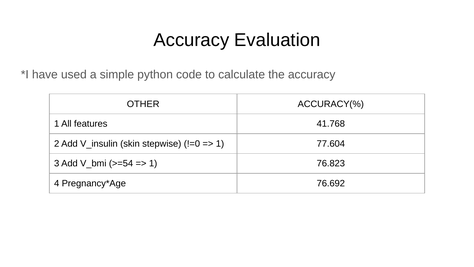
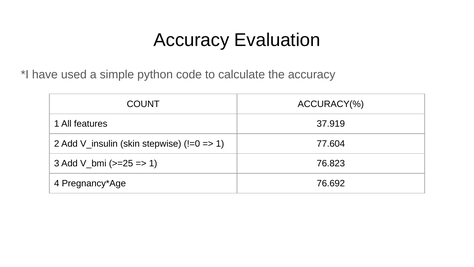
OTHER: OTHER -> COUNT
41.768: 41.768 -> 37.919
>=54: >=54 -> >=25
